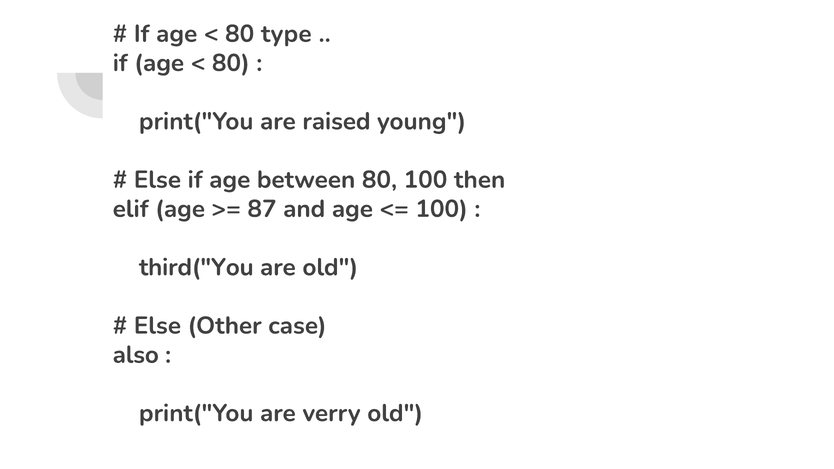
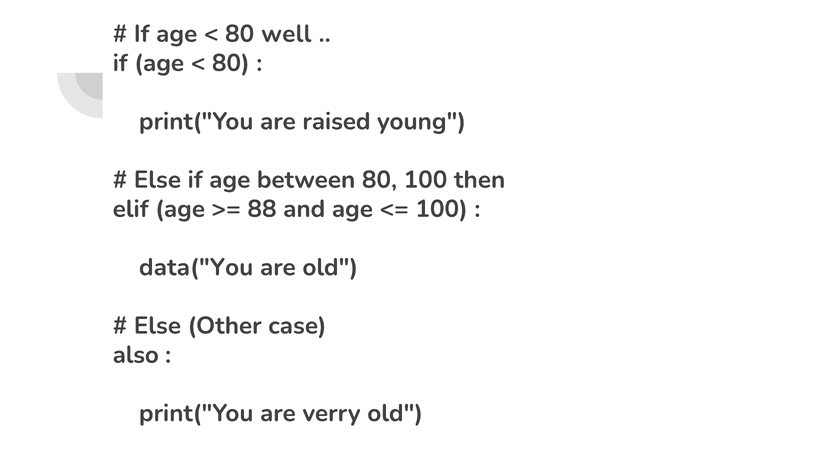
type: type -> well
87: 87 -> 88
third("You: third("You -> data("You
